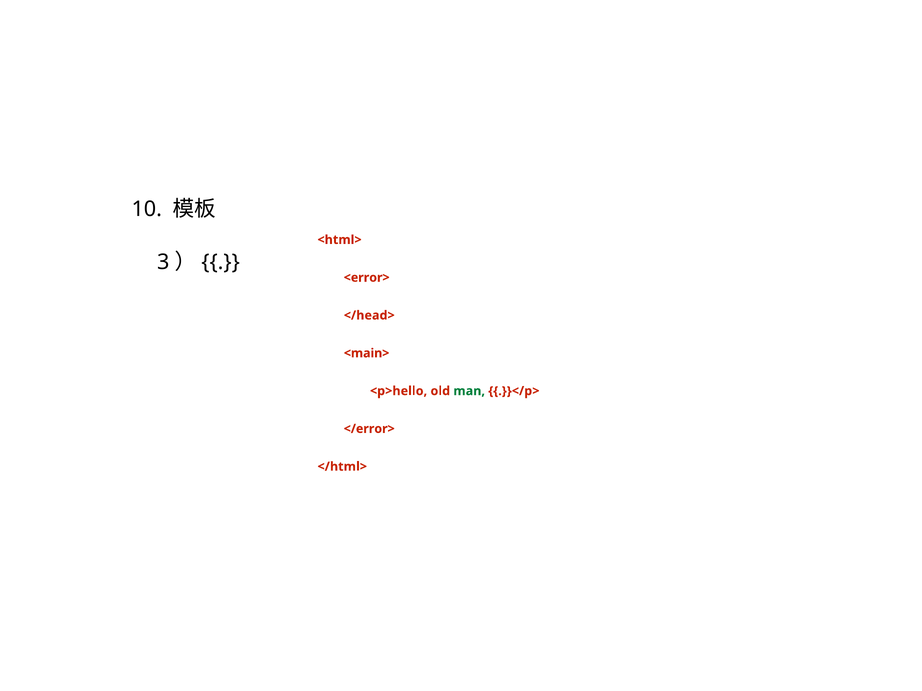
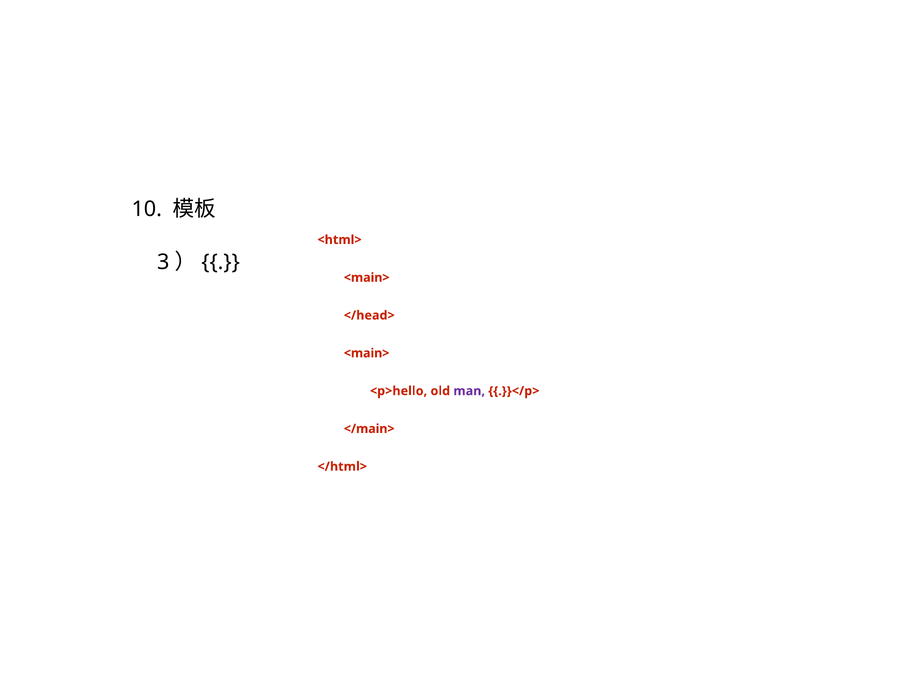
<error> at (367, 278): <error> -> <main>
man colour: green -> purple
</error>: </error> -> </main>
